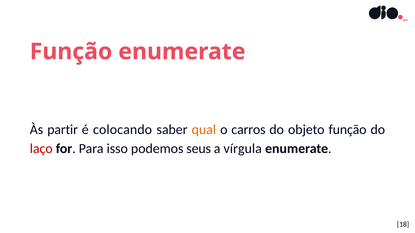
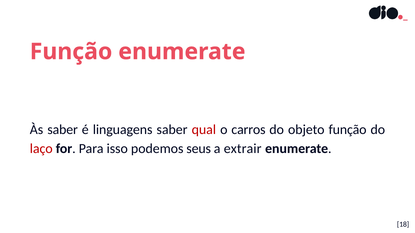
Às partir: partir -> saber
colocando: colocando -> linguagens
qual colour: orange -> red
vírgula: vírgula -> extrair
